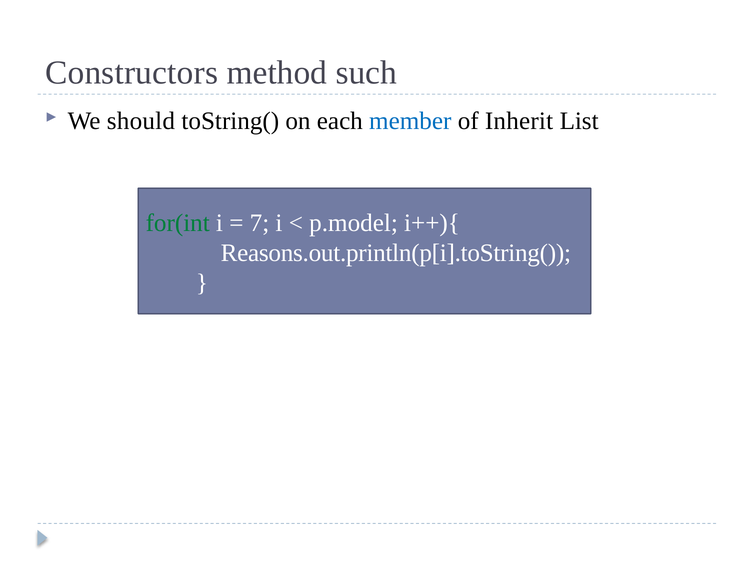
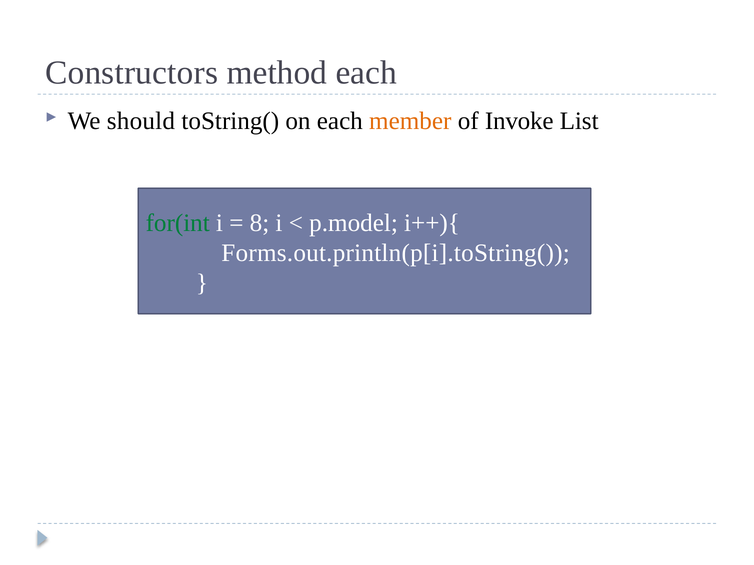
method such: such -> each
member colour: blue -> orange
Inherit: Inherit -> Invoke
7: 7 -> 8
Reasons.out.println(p[i].toString(: Reasons.out.println(p[i].toString( -> Forms.out.println(p[i].toString(
